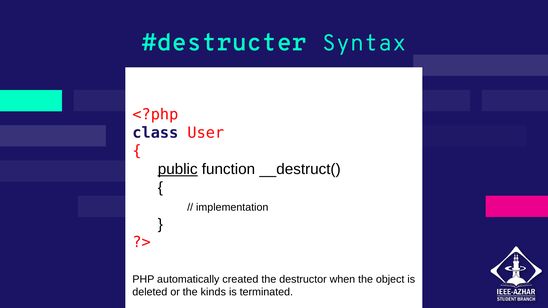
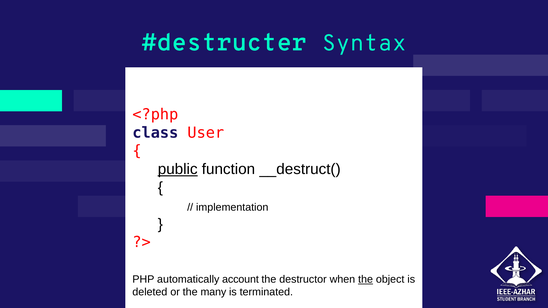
created: created -> account
the at (366, 280) underline: none -> present
kinds: kinds -> many
